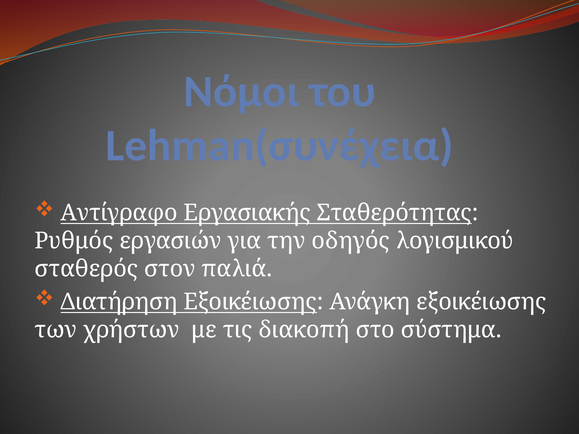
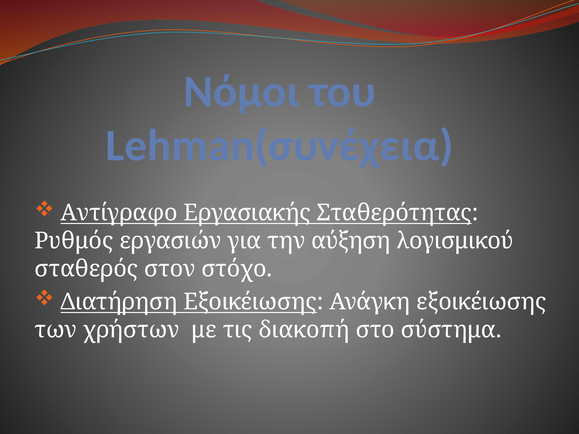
οδηγός: οδηγός -> αύξηση
παλιά: παλιά -> στόχο
